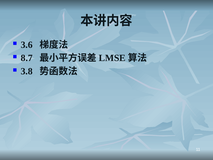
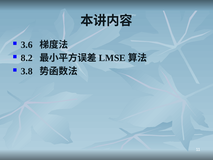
8.7: 8.7 -> 8.2
